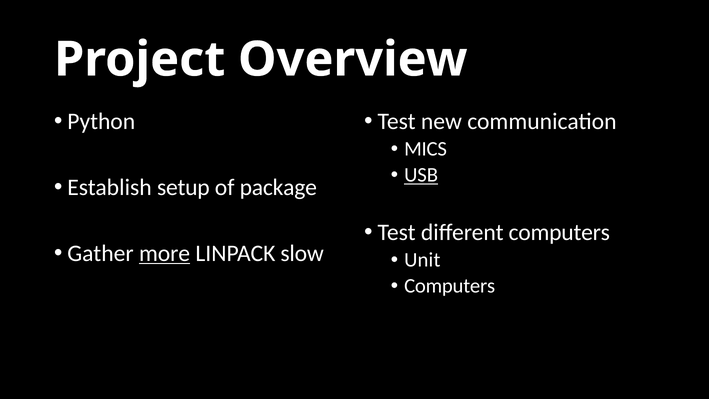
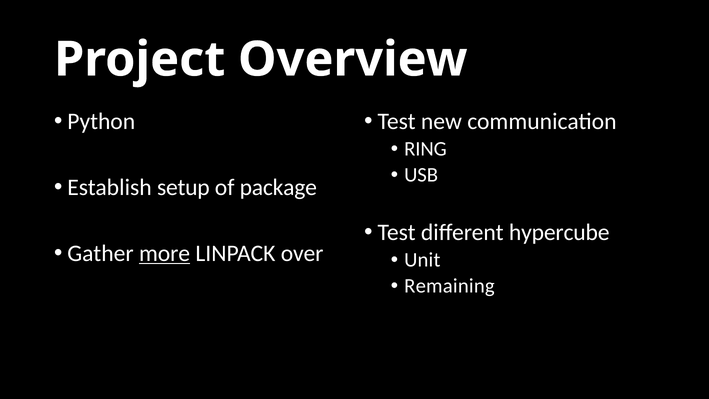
MICS: MICS -> RING
USB underline: present -> none
different computers: computers -> hypercube
slow: slow -> over
Computers at (450, 286): Computers -> Remaining
